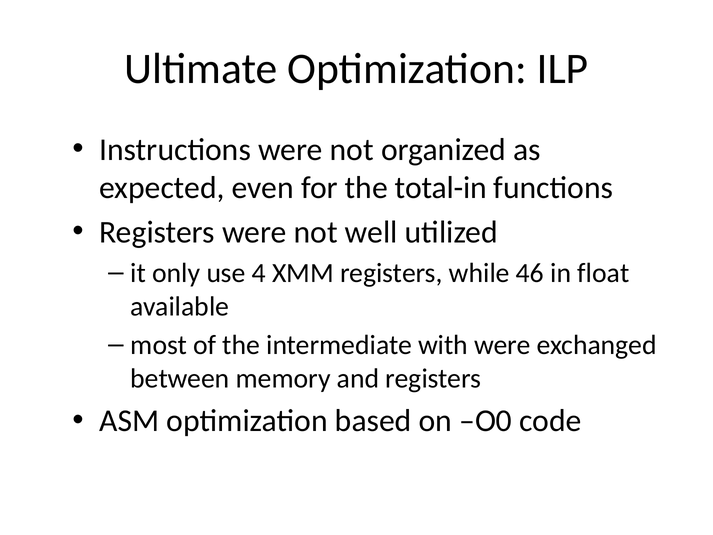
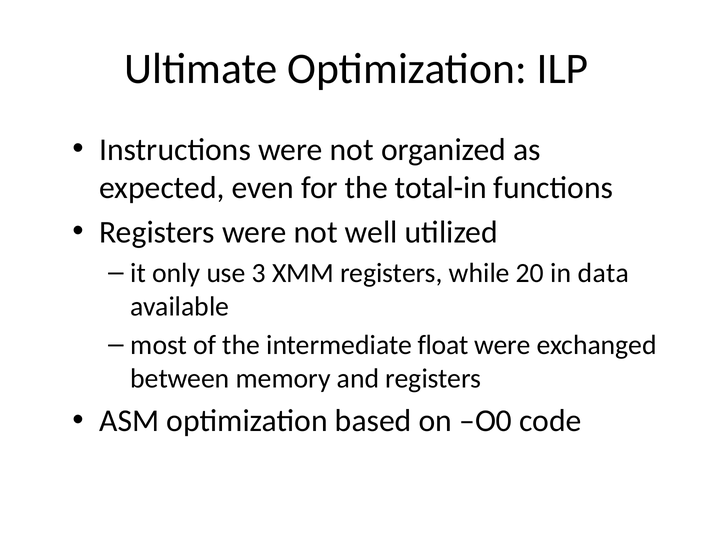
4: 4 -> 3
46: 46 -> 20
float: float -> data
with: with -> float
